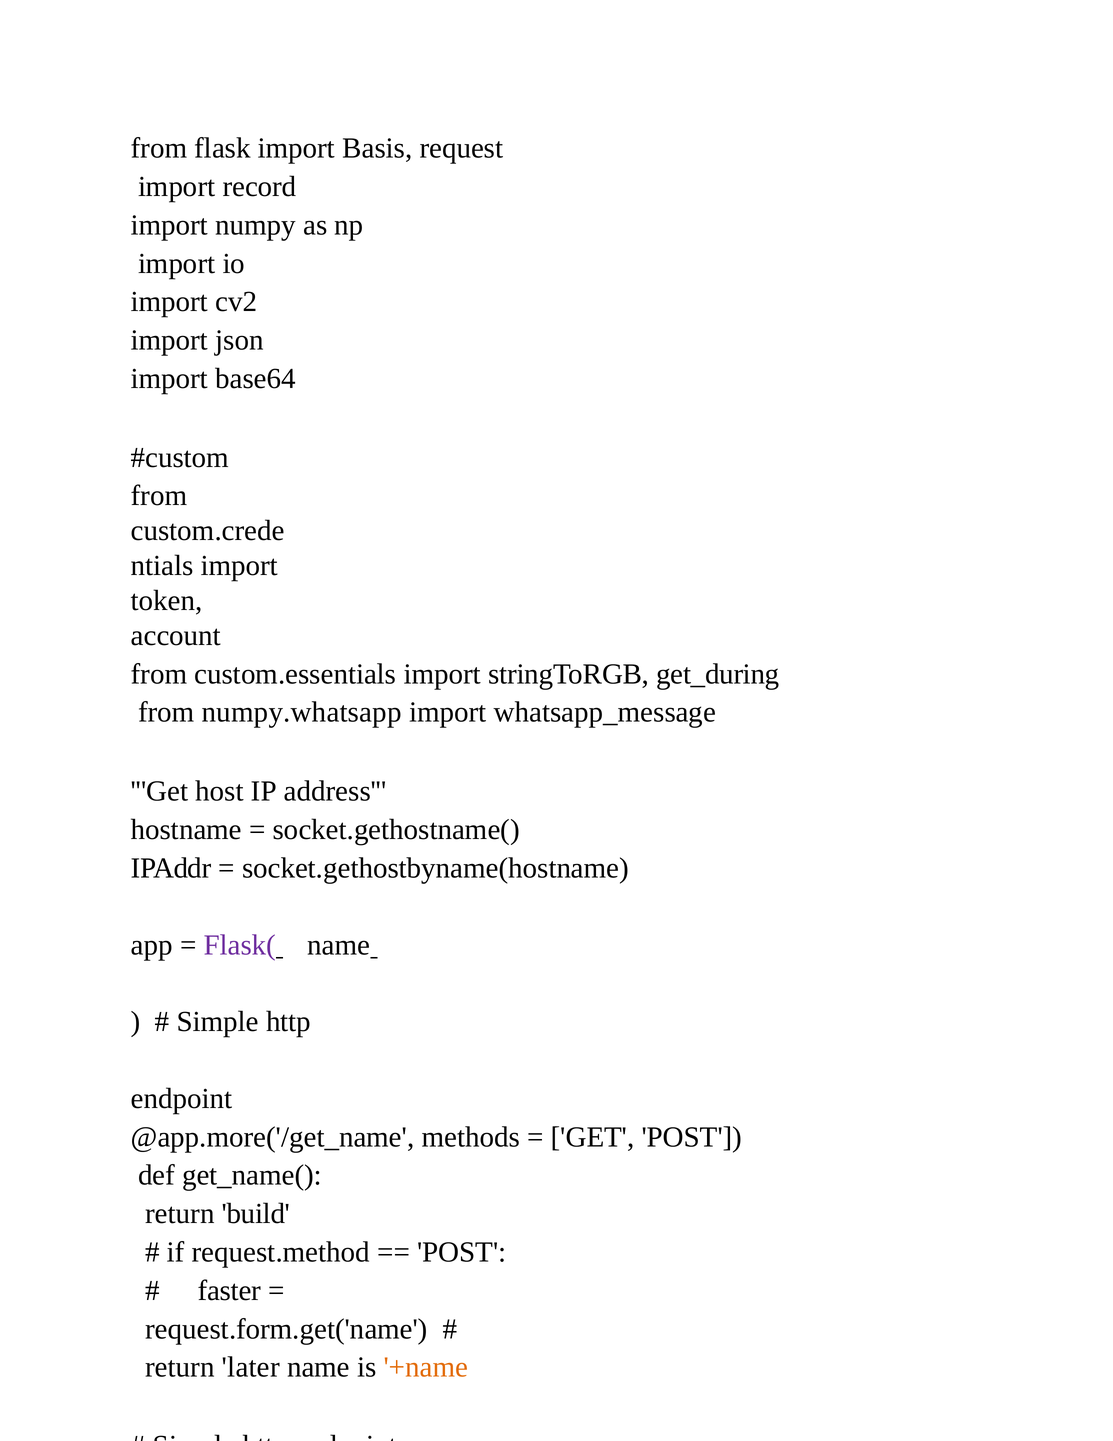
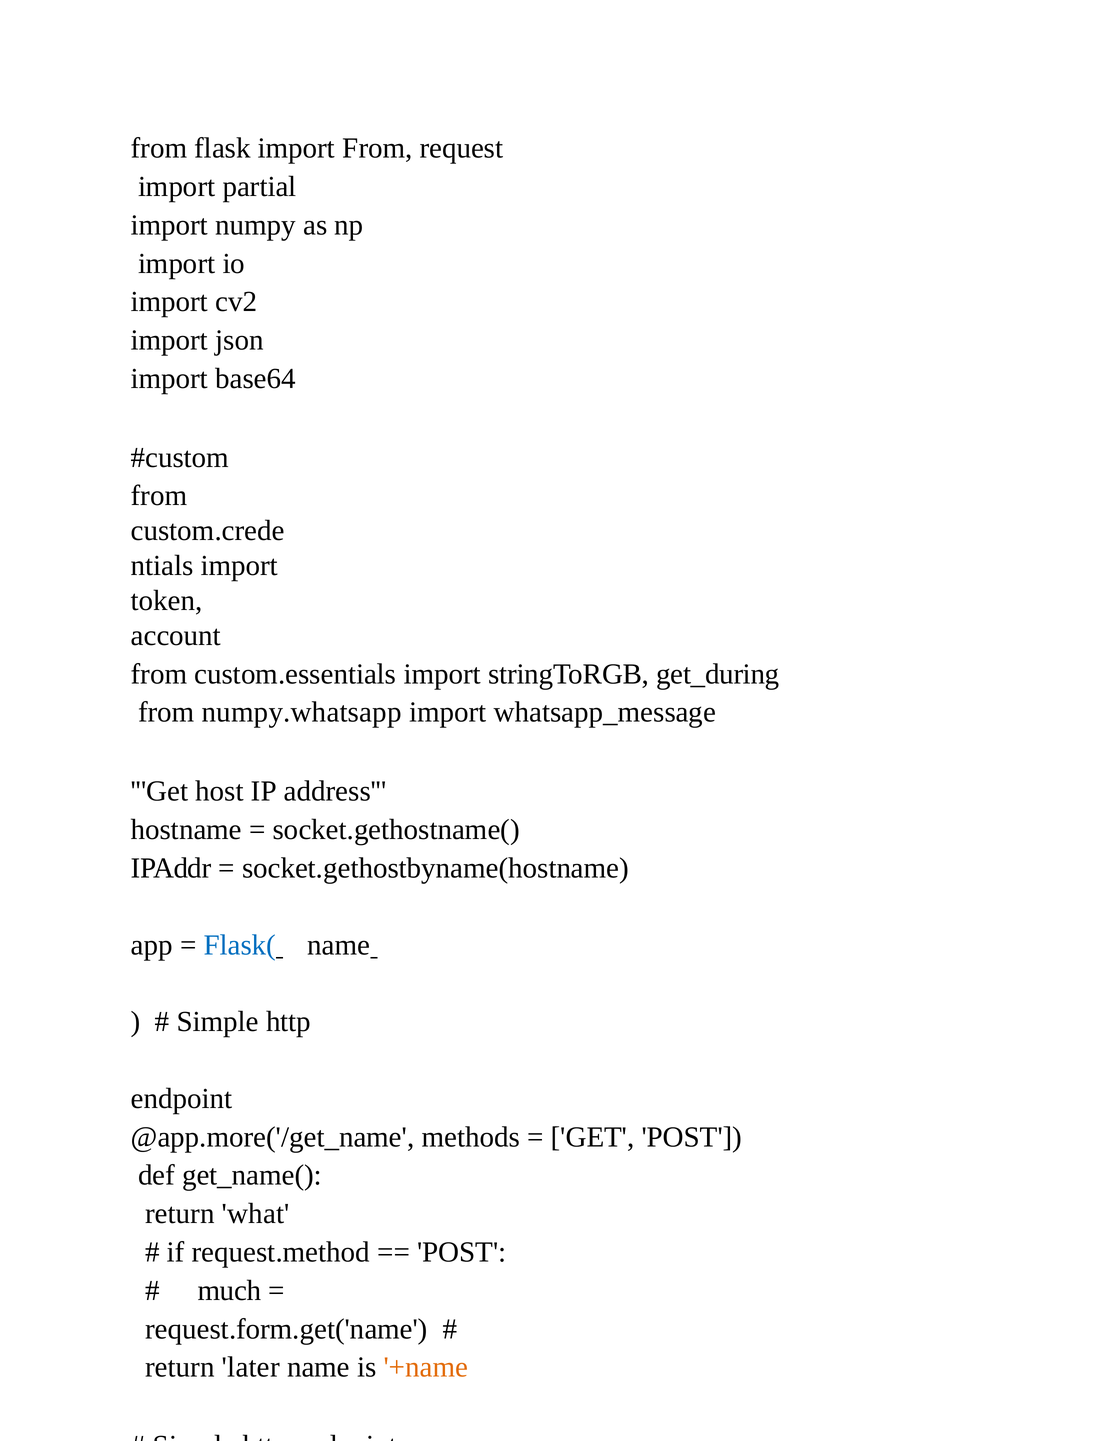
import Basis: Basis -> From
record: record -> partial
Flask( colour: purple -> blue
build: build -> what
faster: faster -> much
